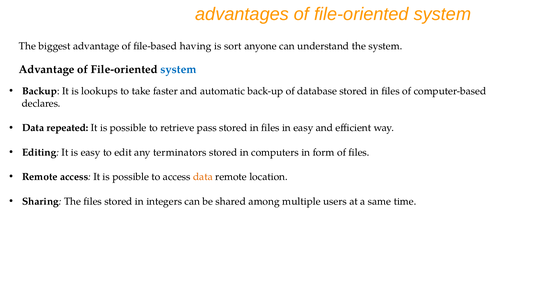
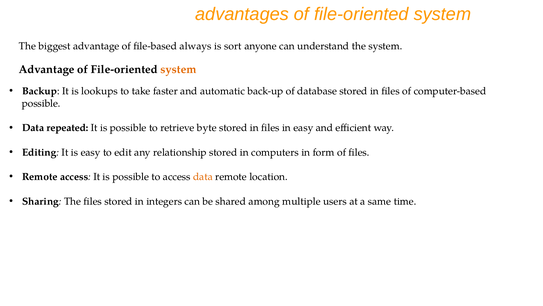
having: having -> always
system at (179, 69) colour: blue -> orange
declares at (41, 103): declares -> possible
pass: pass -> byte
terminators: terminators -> relationship
